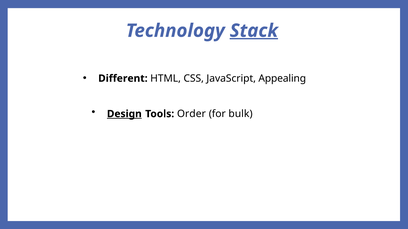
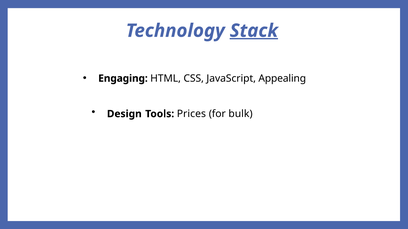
Different: Different -> Engaging
Design underline: present -> none
Order: Order -> Prices
